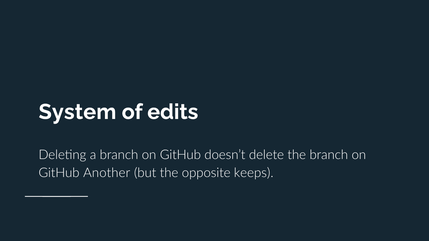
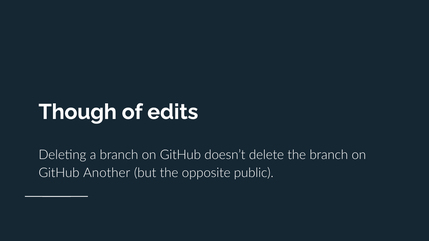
System: System -> Though
keeps: keeps -> public
